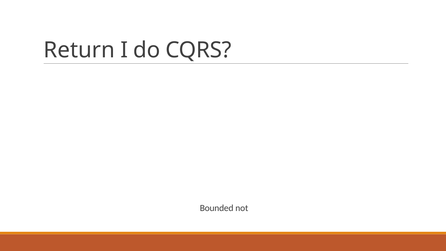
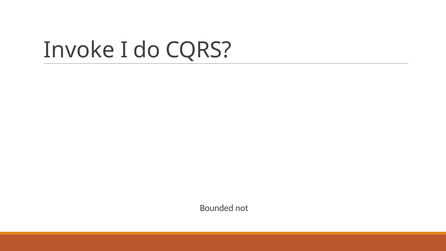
Return: Return -> Invoke
